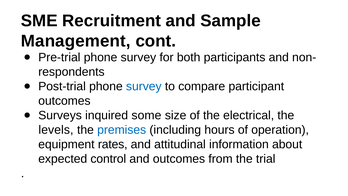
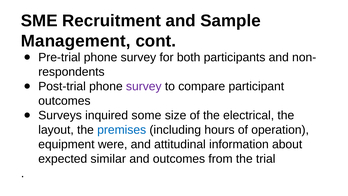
survey at (144, 86) colour: blue -> purple
levels: levels -> layout
rates: rates -> were
control: control -> similar
